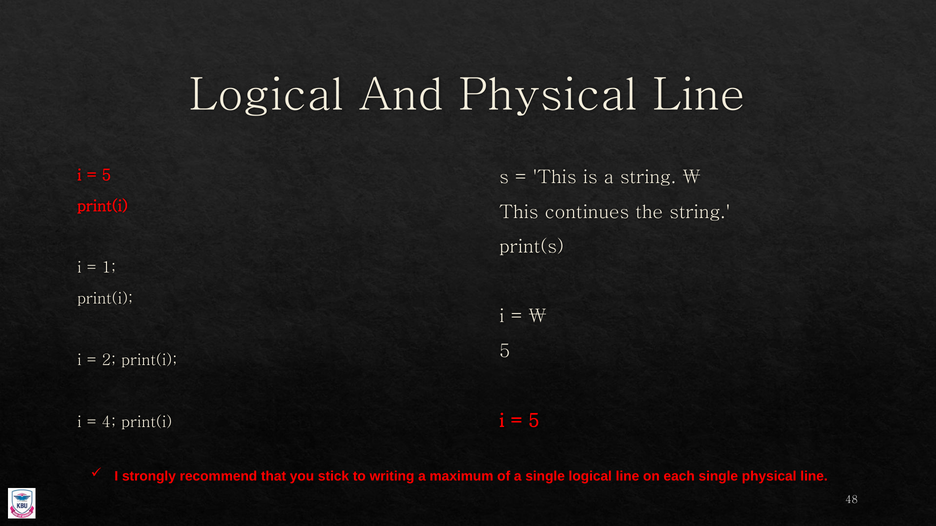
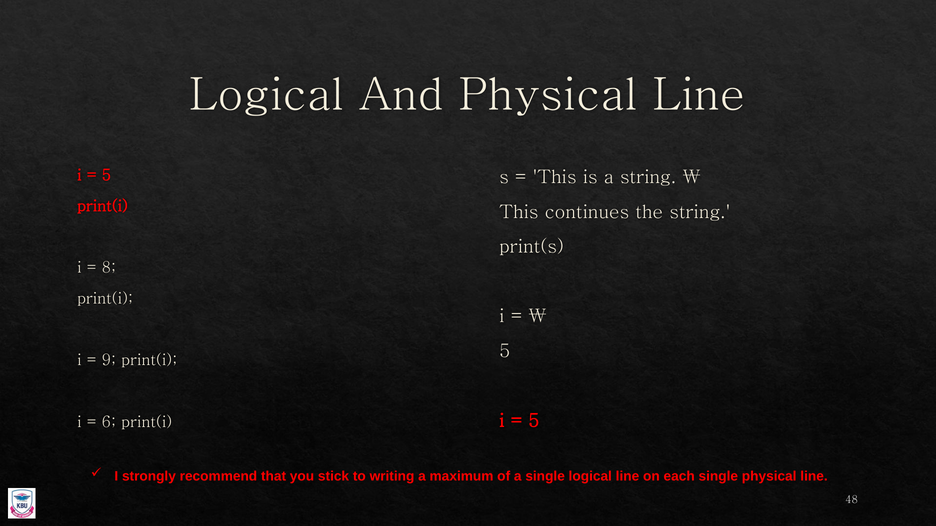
1: 1 -> 8
2: 2 -> 9
4: 4 -> 6
